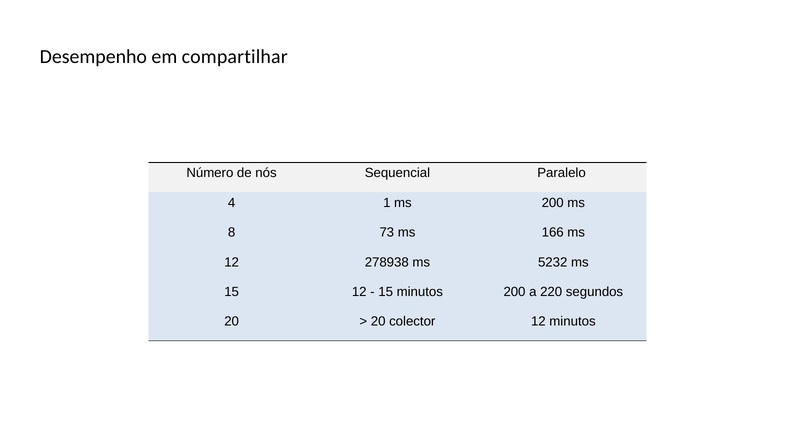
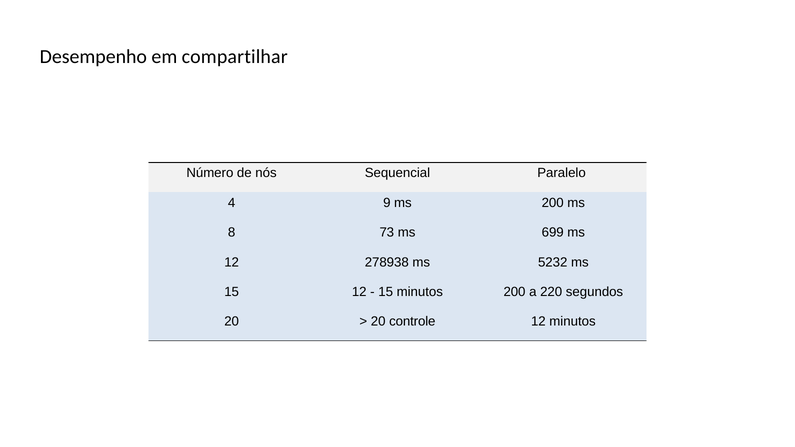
1: 1 -> 9
166: 166 -> 699
colector: colector -> controle
